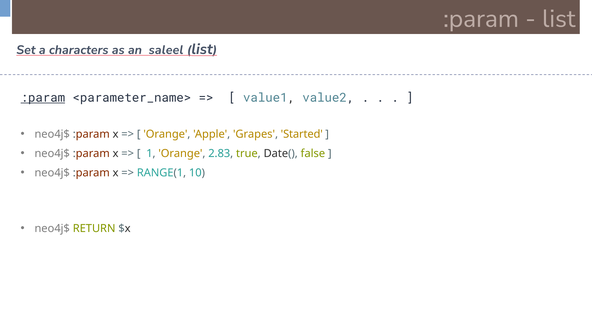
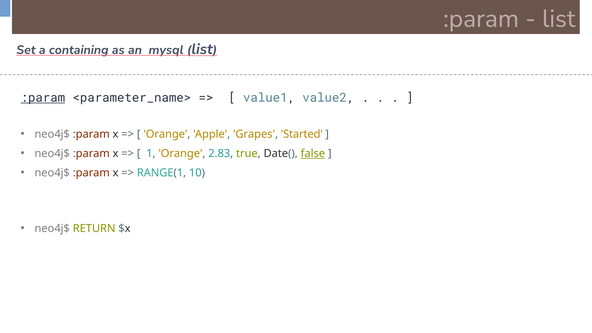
characters: characters -> containing
saleel: saleel -> mysql
false underline: none -> present
